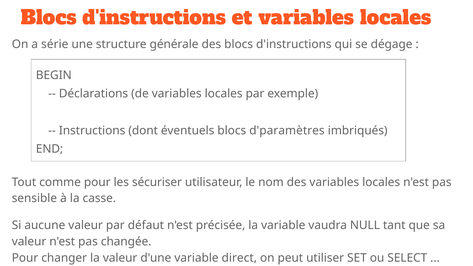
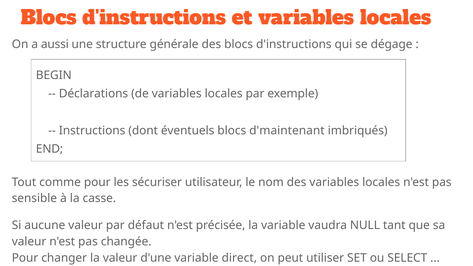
série: série -> aussi
d'paramètres: d'paramètres -> d'maintenant
